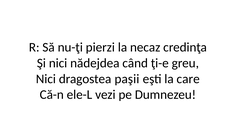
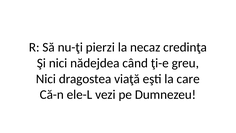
paşii: paşii -> viaţă
